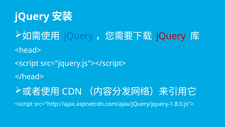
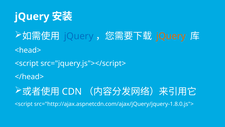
jQuery at (171, 36) colour: red -> orange
